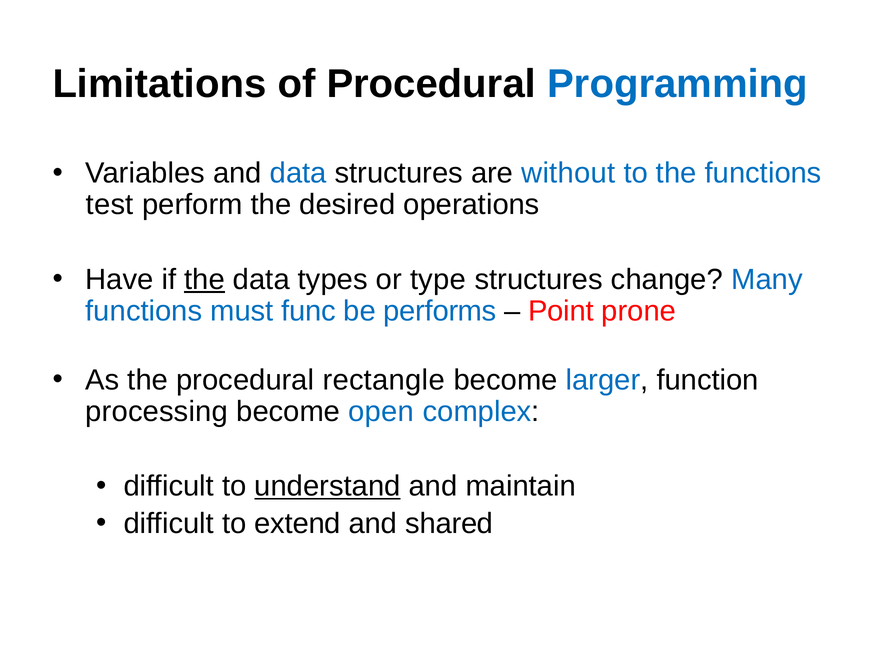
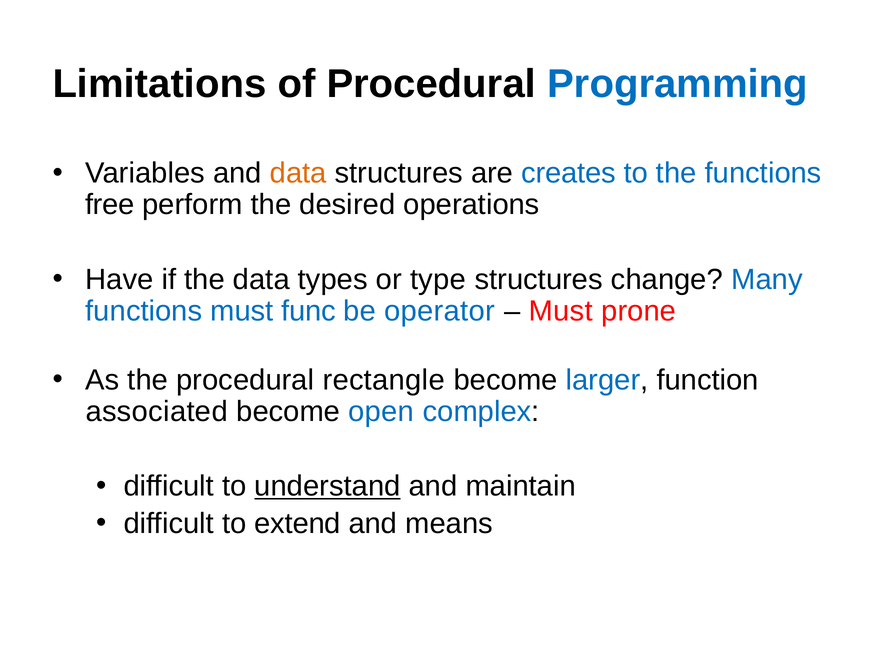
data at (298, 173) colour: blue -> orange
without: without -> creates
test: test -> free
the at (205, 280) underline: present -> none
performs: performs -> operator
Point at (561, 311): Point -> Must
processing: processing -> associated
shared: shared -> means
